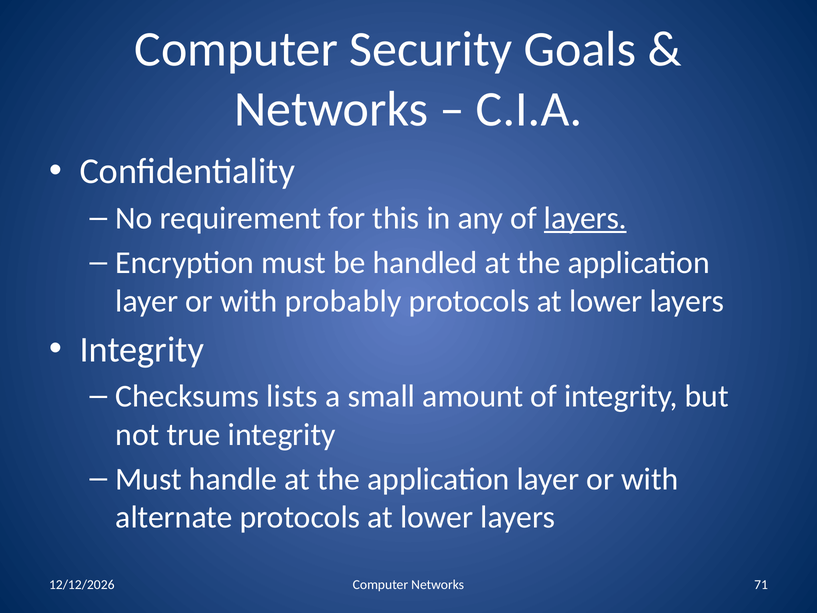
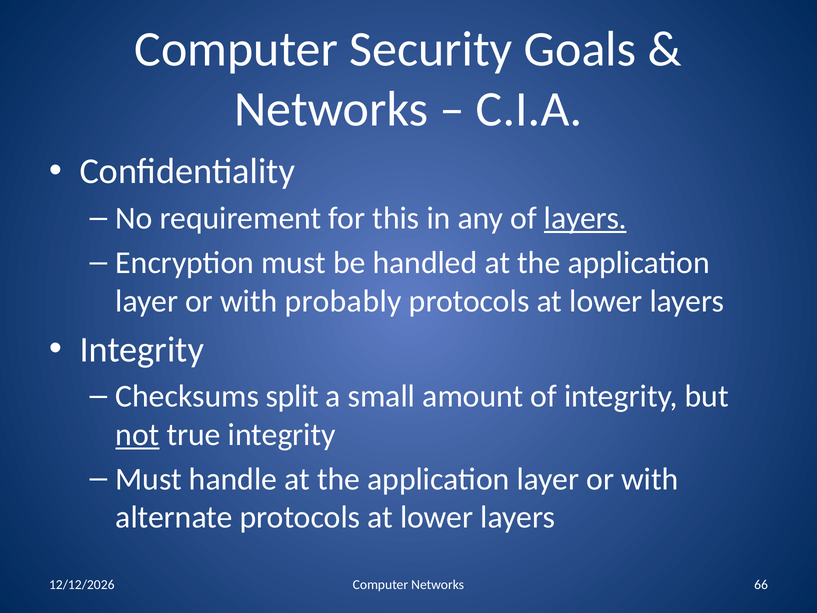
lists: lists -> split
not underline: none -> present
71: 71 -> 66
